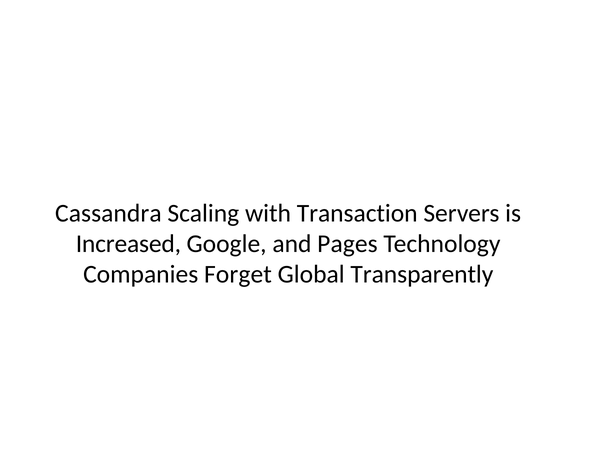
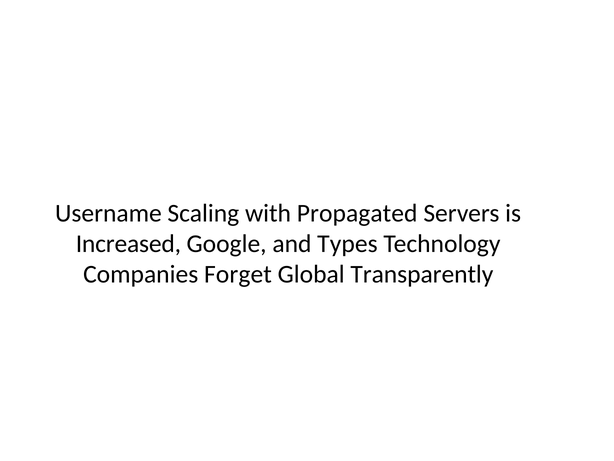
Cassandra: Cassandra -> Username
Transaction: Transaction -> Propagated
Pages: Pages -> Types
